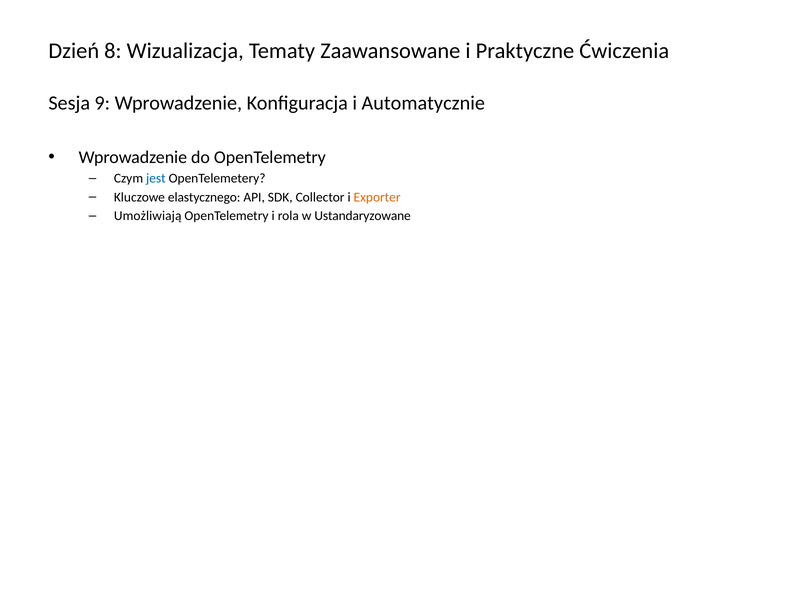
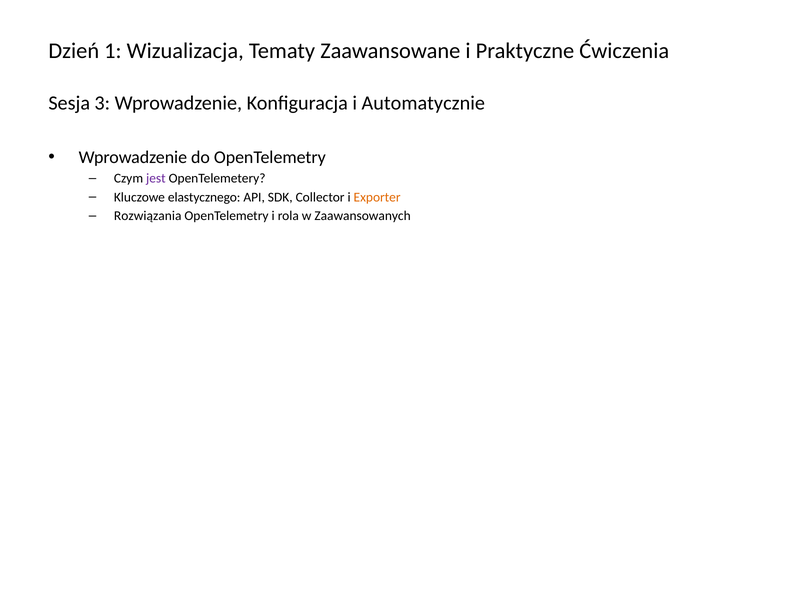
8: 8 -> 1
9: 9 -> 3
jest colour: blue -> purple
Umożliwiają: Umożliwiają -> Rozwiązania
Ustandaryzowane: Ustandaryzowane -> Zaawansowanych
